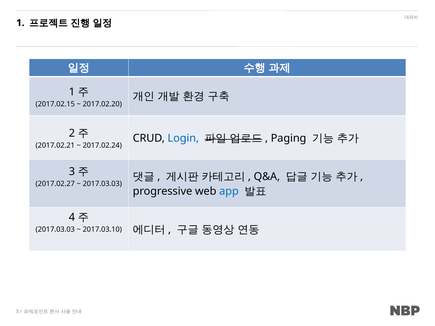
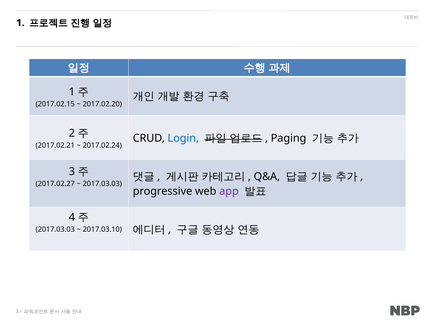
app colour: blue -> purple
